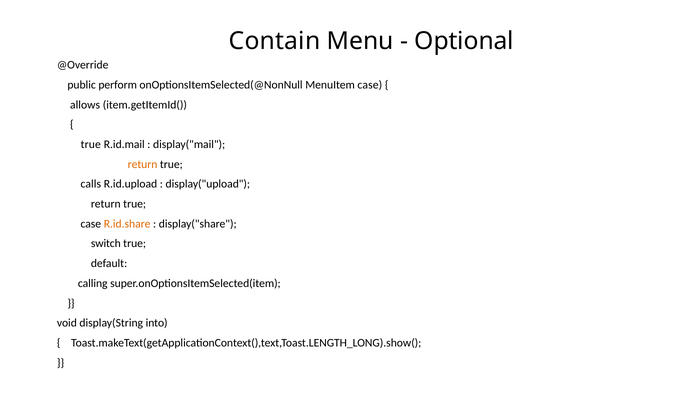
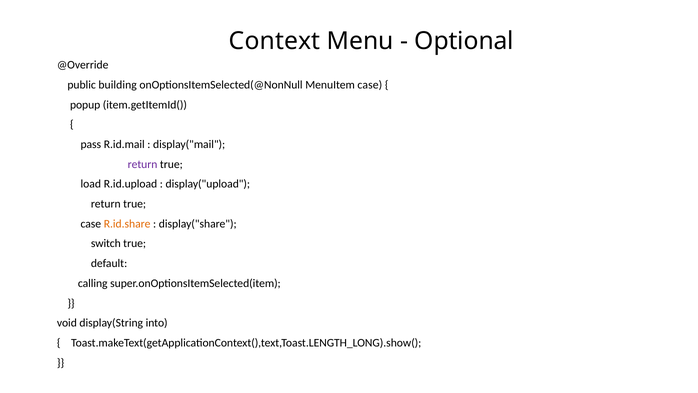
Contain: Contain -> Context
perform: perform -> building
allows: allows -> popup
true at (91, 144): true -> pass
return at (143, 164) colour: orange -> purple
calls: calls -> load
